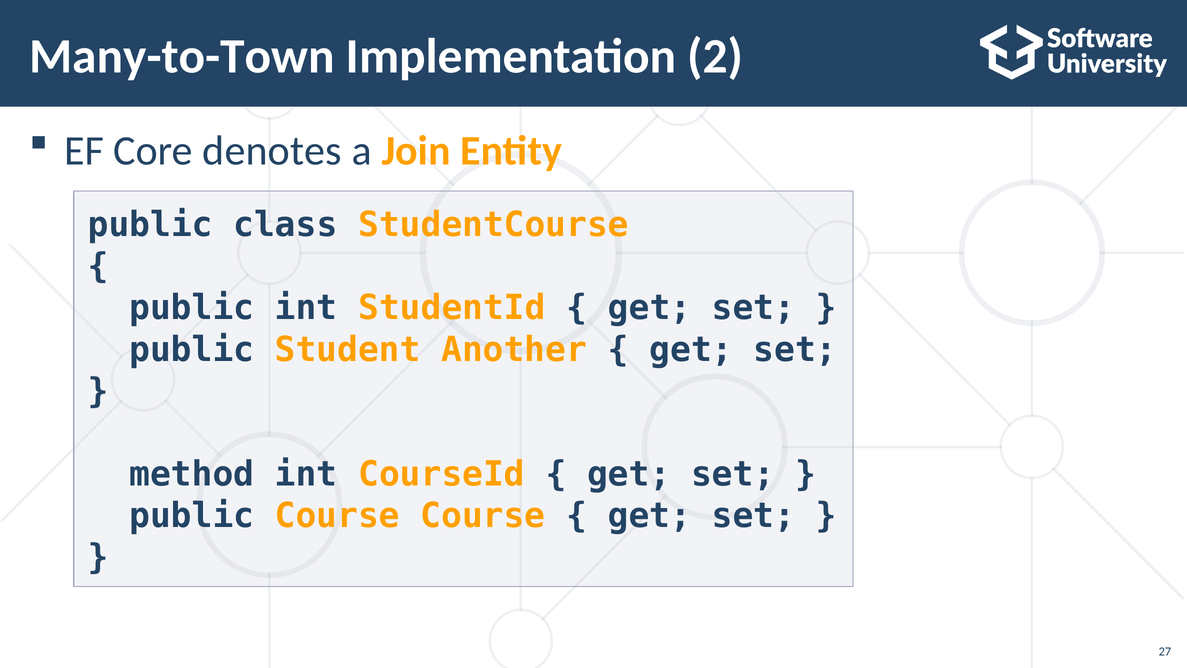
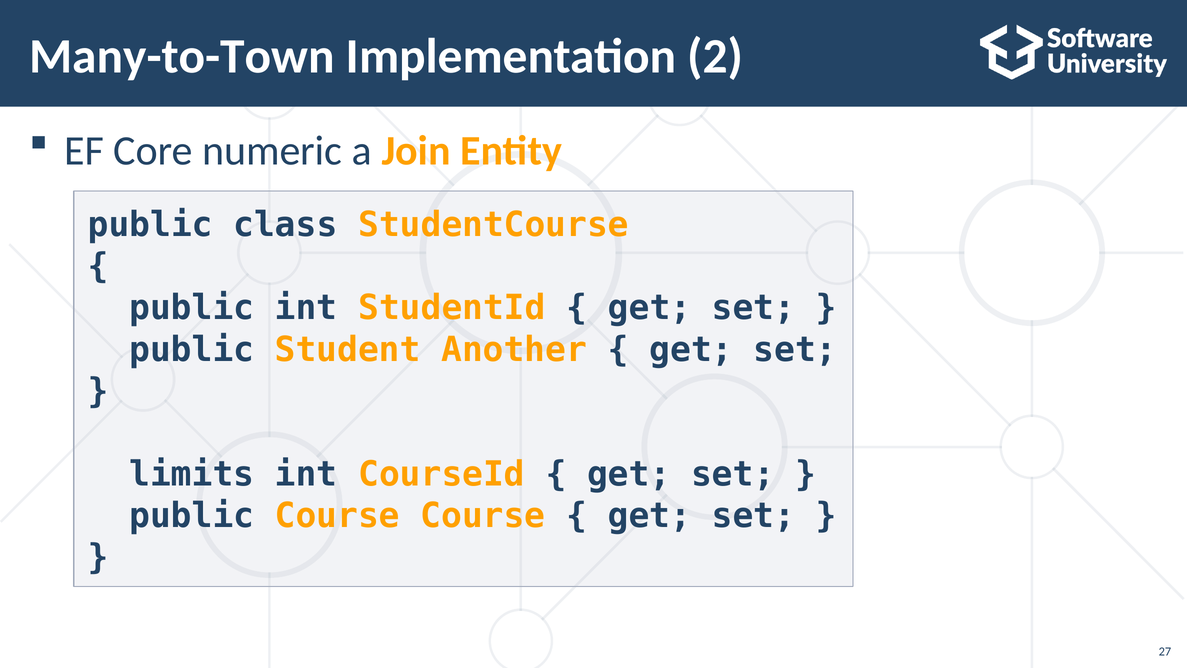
denotes: denotes -> numeric
method: method -> limits
